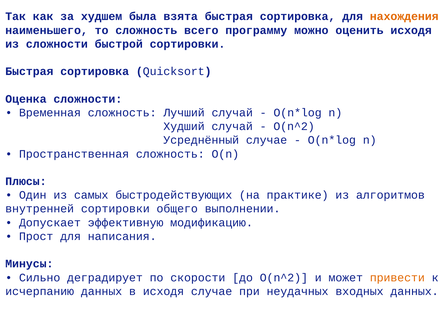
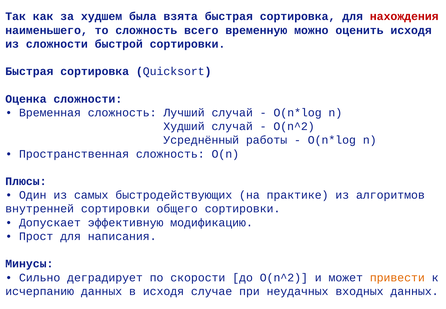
нахождения colour: orange -> red
программу: программу -> временную
Усреднённый случае: случае -> работы
общего выполнении: выполнении -> сортировки
